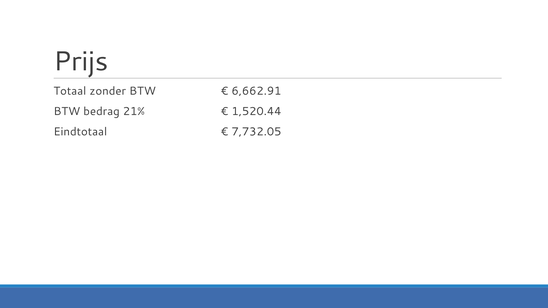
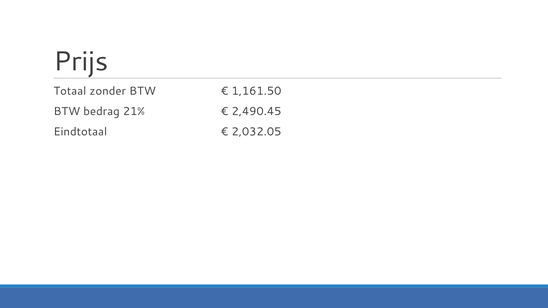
6,662.91: 6,662.91 -> 1,161.50
1,520.44: 1,520.44 -> 2,490.45
7,732.05: 7,732.05 -> 2,032.05
